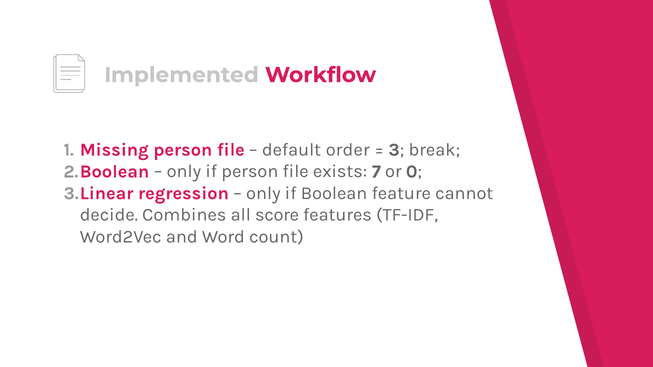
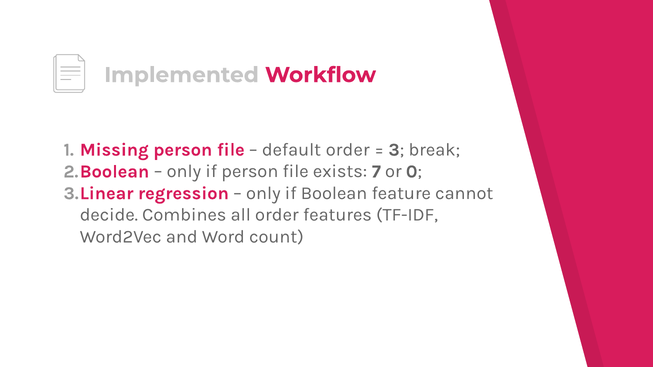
all score: score -> order
